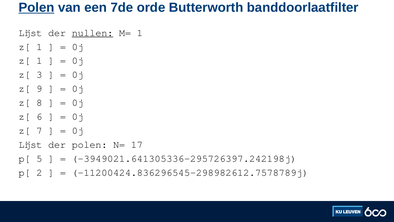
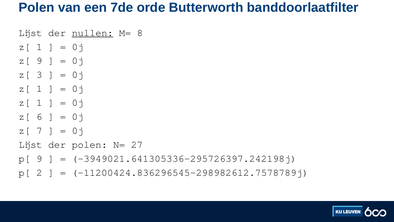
Polen at (36, 8) underline: present -> none
M= 1: 1 -> 8
1 at (39, 61): 1 -> 9
9 at (39, 89): 9 -> 1
8 at (39, 103): 8 -> 1
17: 17 -> 27
p[ 5: 5 -> 9
